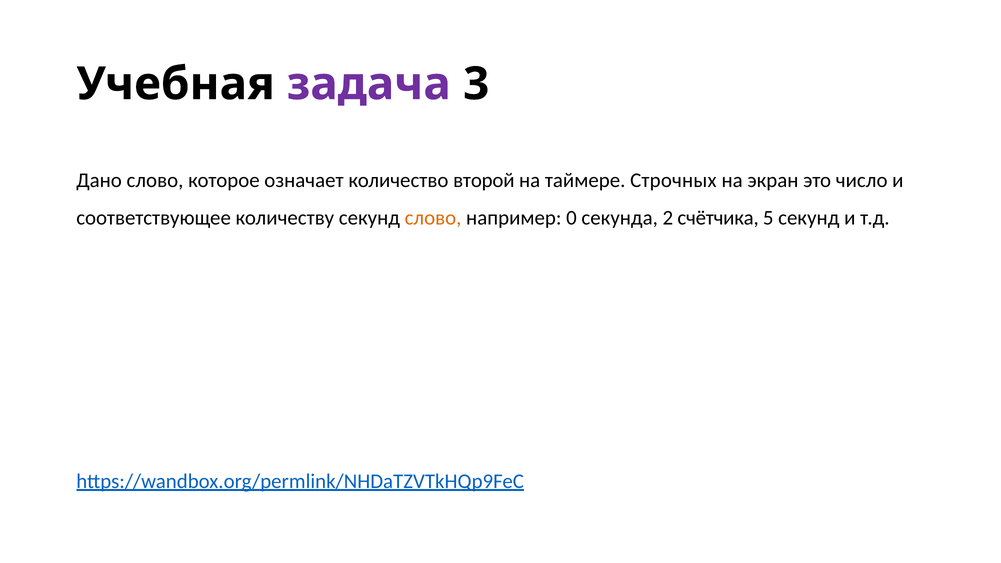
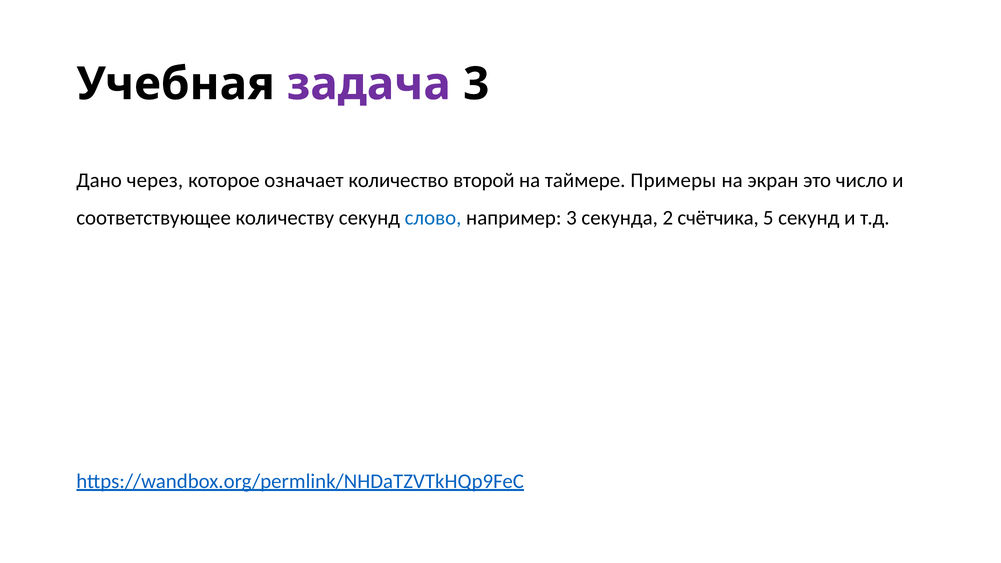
Дано слово: слово -> через
Строчных: Строчных -> Примеры
слово at (433, 218) colour: orange -> blue
например 0: 0 -> 3
